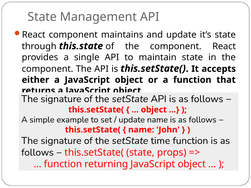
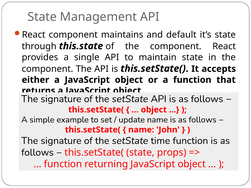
and update: update -> default
